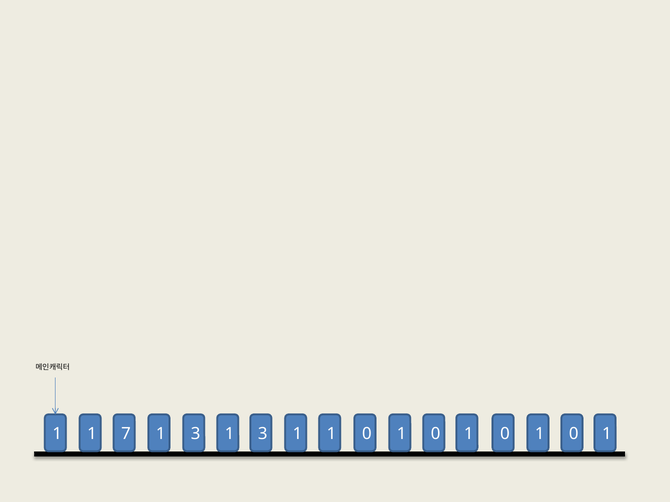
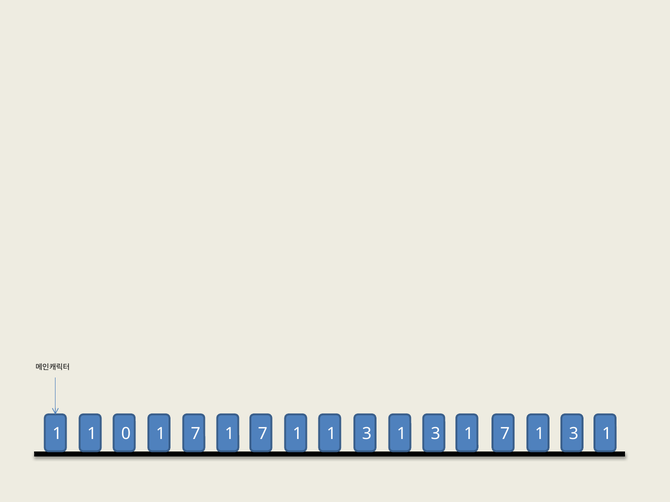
7: 7 -> 0
3 at (196, 434): 3 -> 7
3 at (263, 434): 3 -> 7
1 1 0: 0 -> 3
0 at (436, 434): 0 -> 3
0 at (505, 434): 0 -> 7
0 at (574, 434): 0 -> 3
